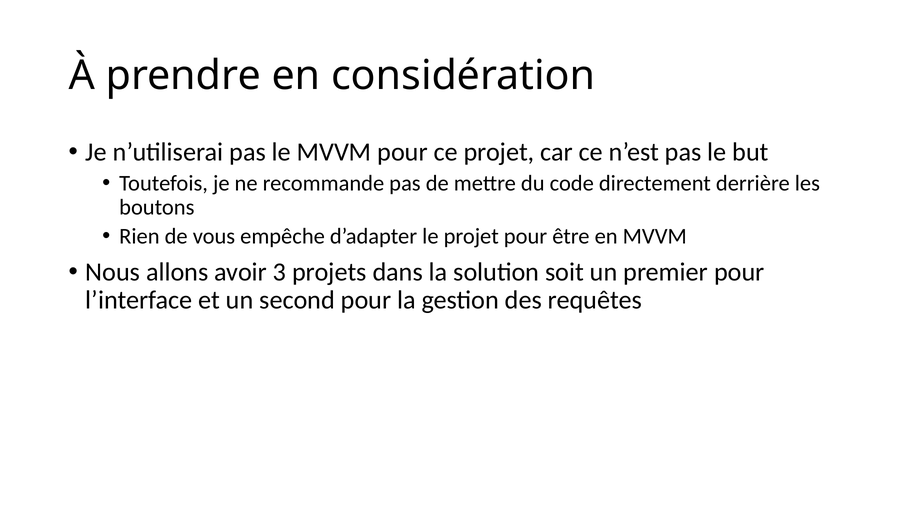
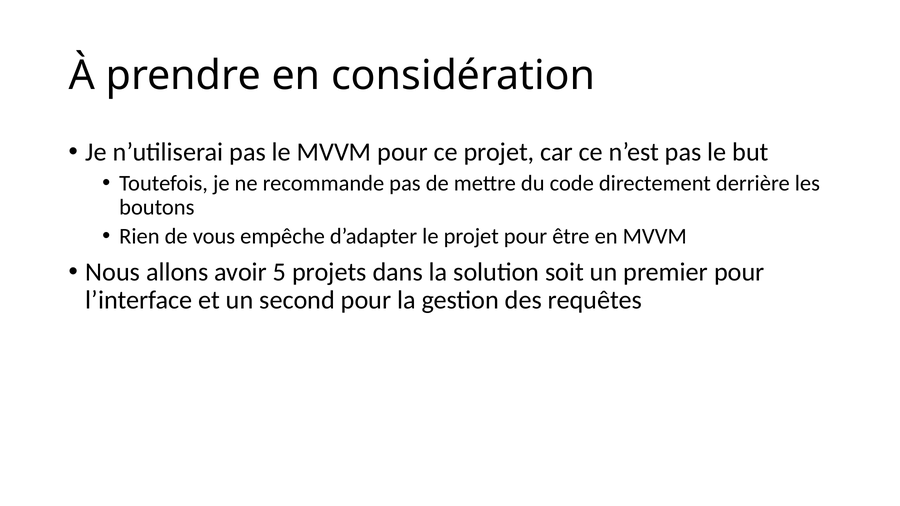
3: 3 -> 5
